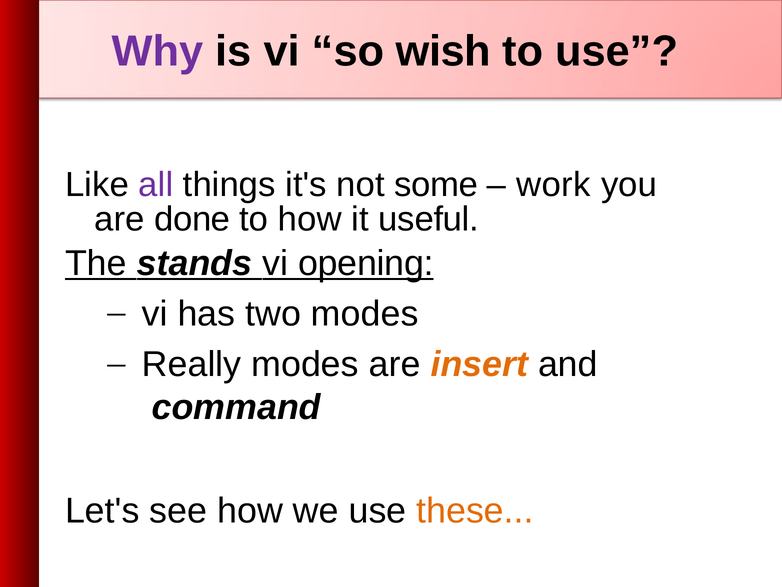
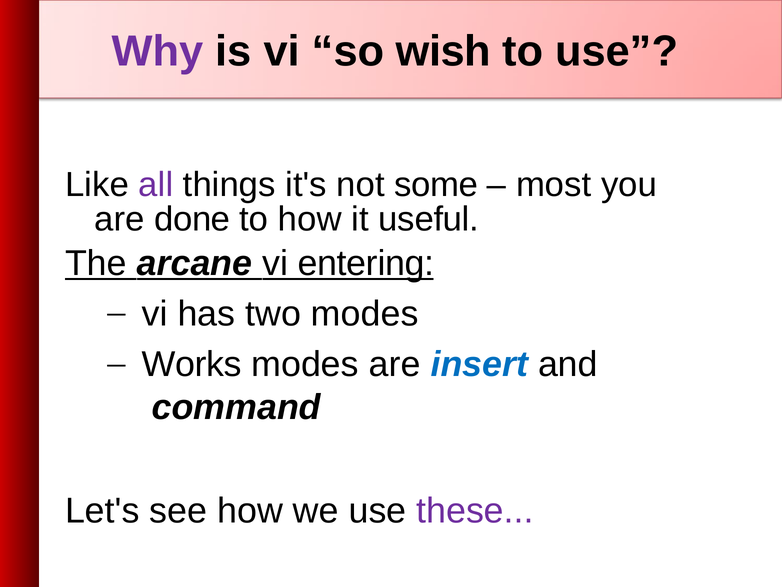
work: work -> most
stands: stands -> arcane
opening: opening -> entering
Really: Really -> Works
insert colour: orange -> blue
these colour: orange -> purple
